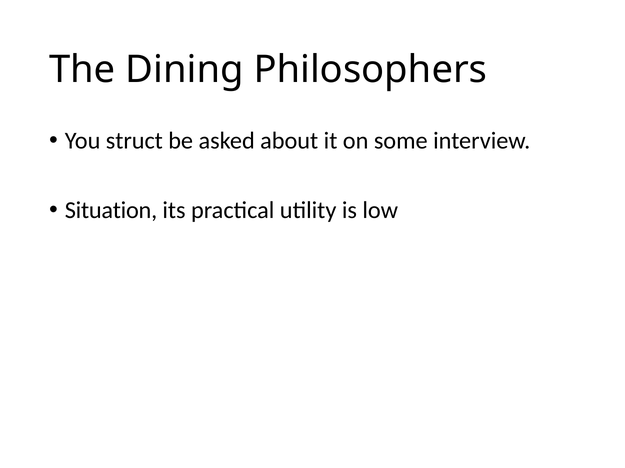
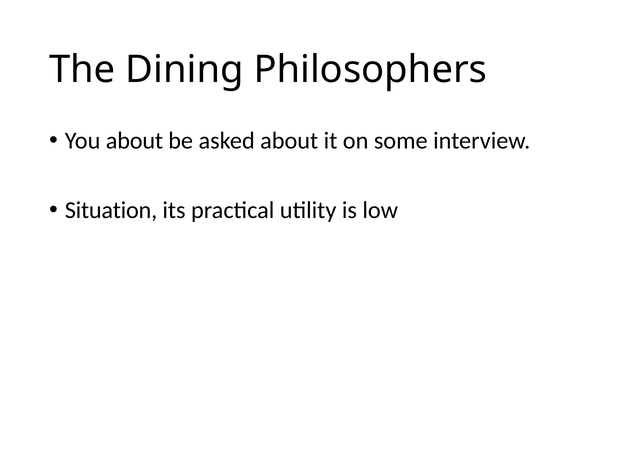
You struct: struct -> about
